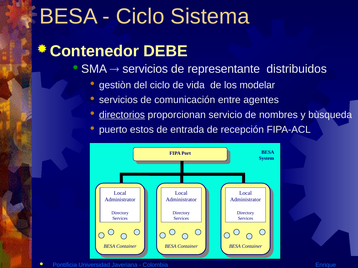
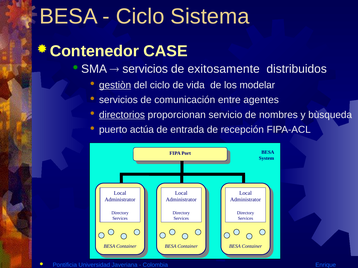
DEBE: DEBE -> CASE
representante: representante -> exitosamente
gestiòn underline: none -> present
estos: estos -> actúa
